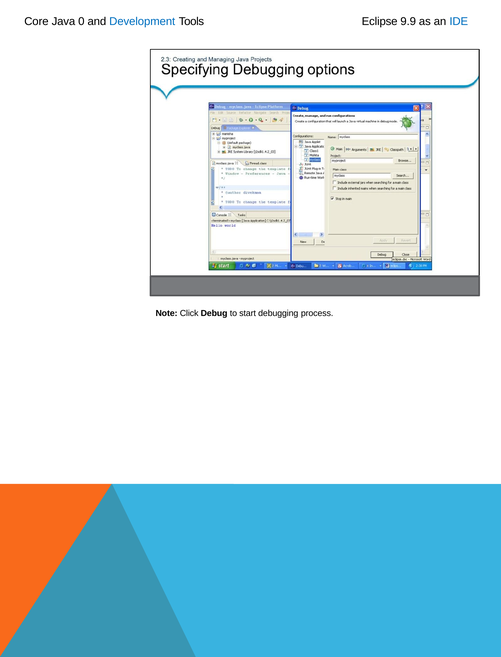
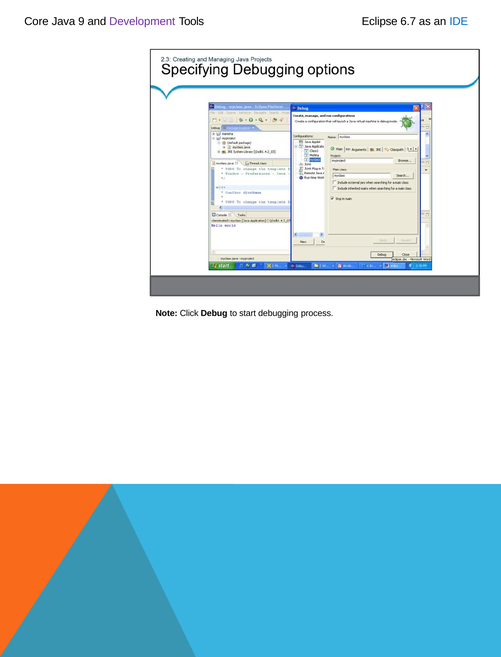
0: 0 -> 9
Development colour: blue -> purple
9.9: 9.9 -> 6.7
